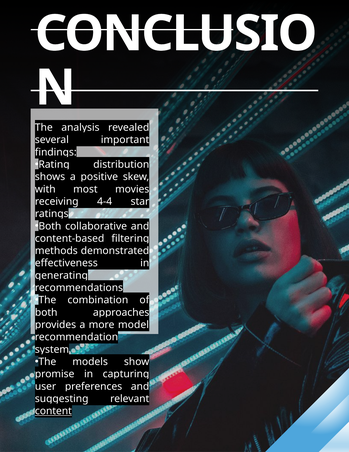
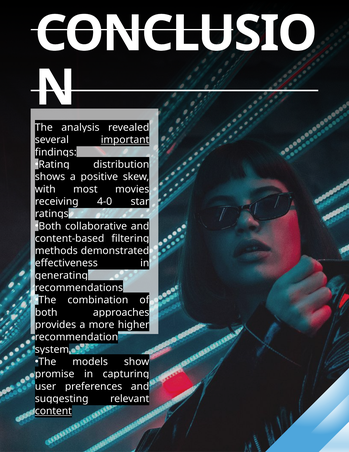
important underline: none -> present
4-4: 4-4 -> 4-0
model: model -> higher
